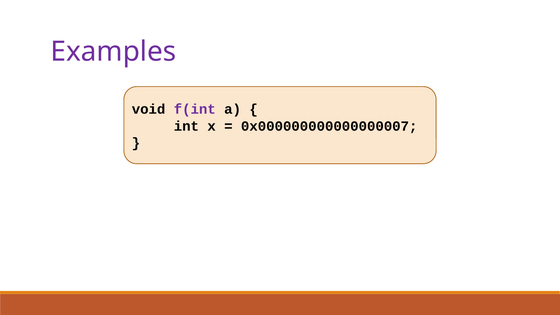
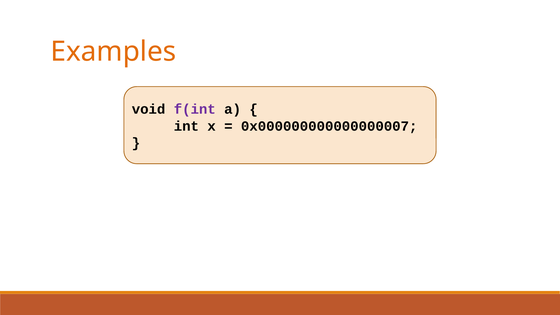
Examples colour: purple -> orange
